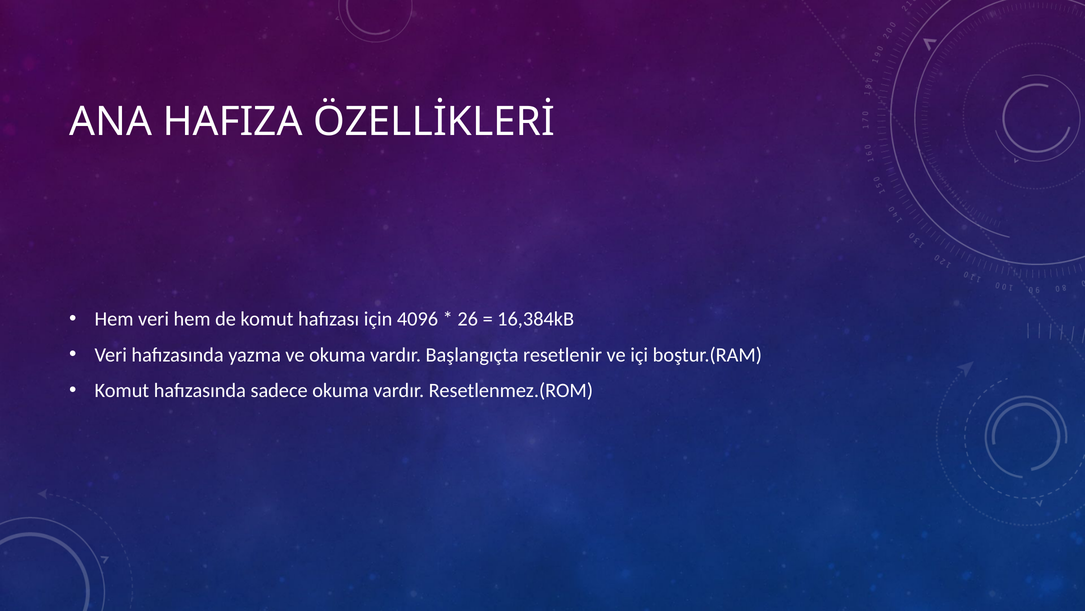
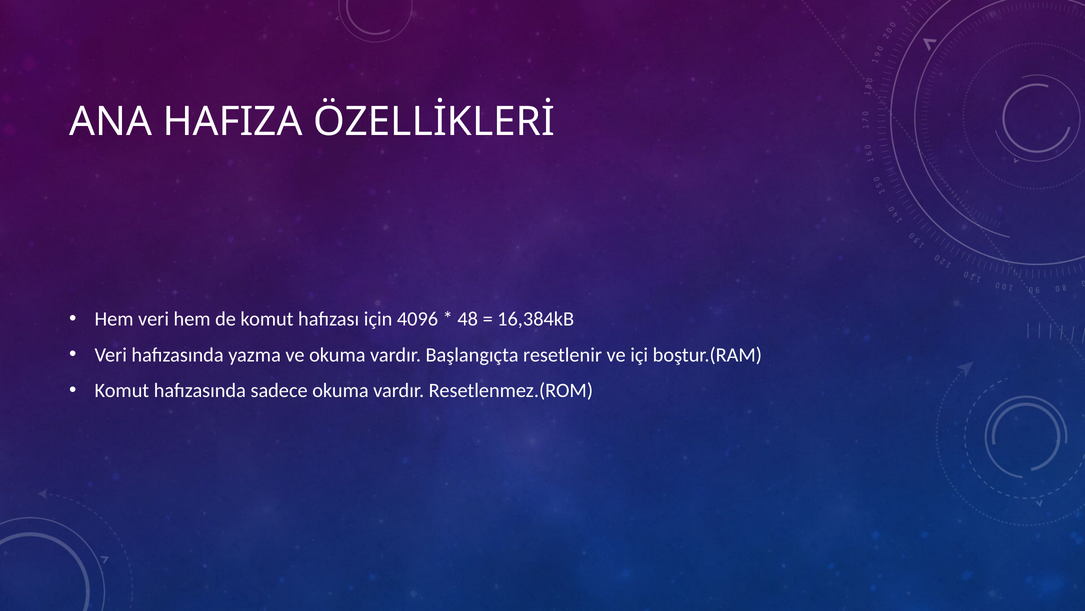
26: 26 -> 48
